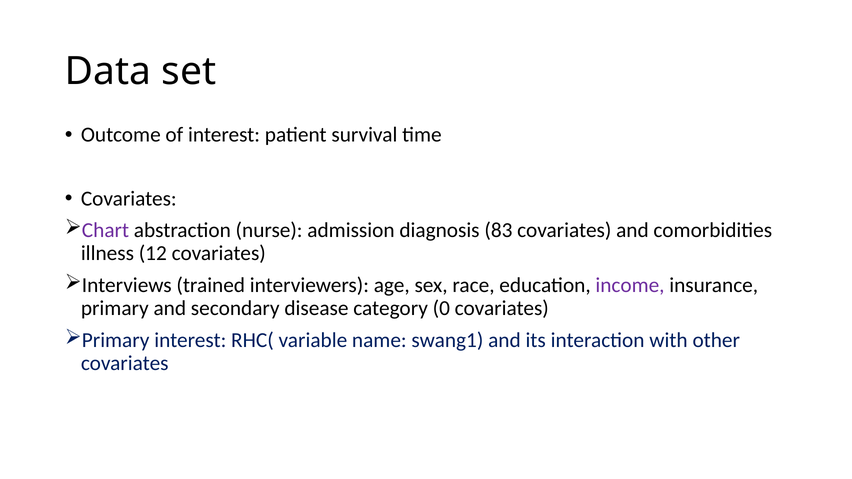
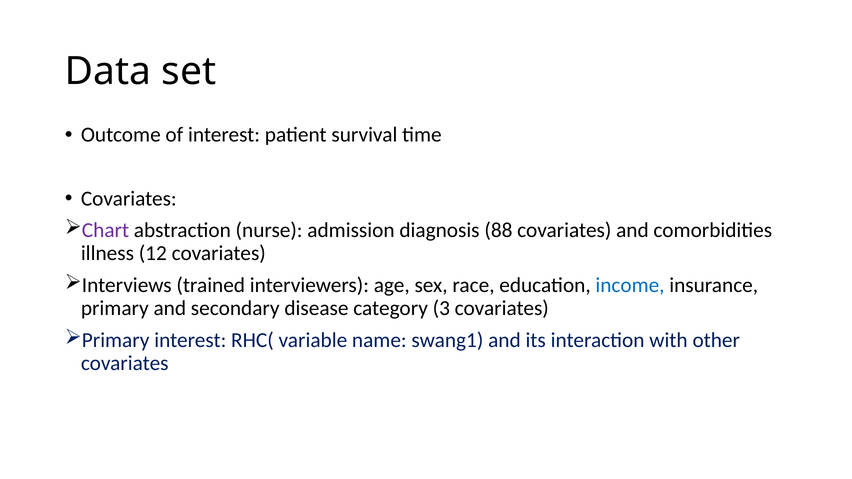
83: 83 -> 88
income colour: purple -> blue
0: 0 -> 3
